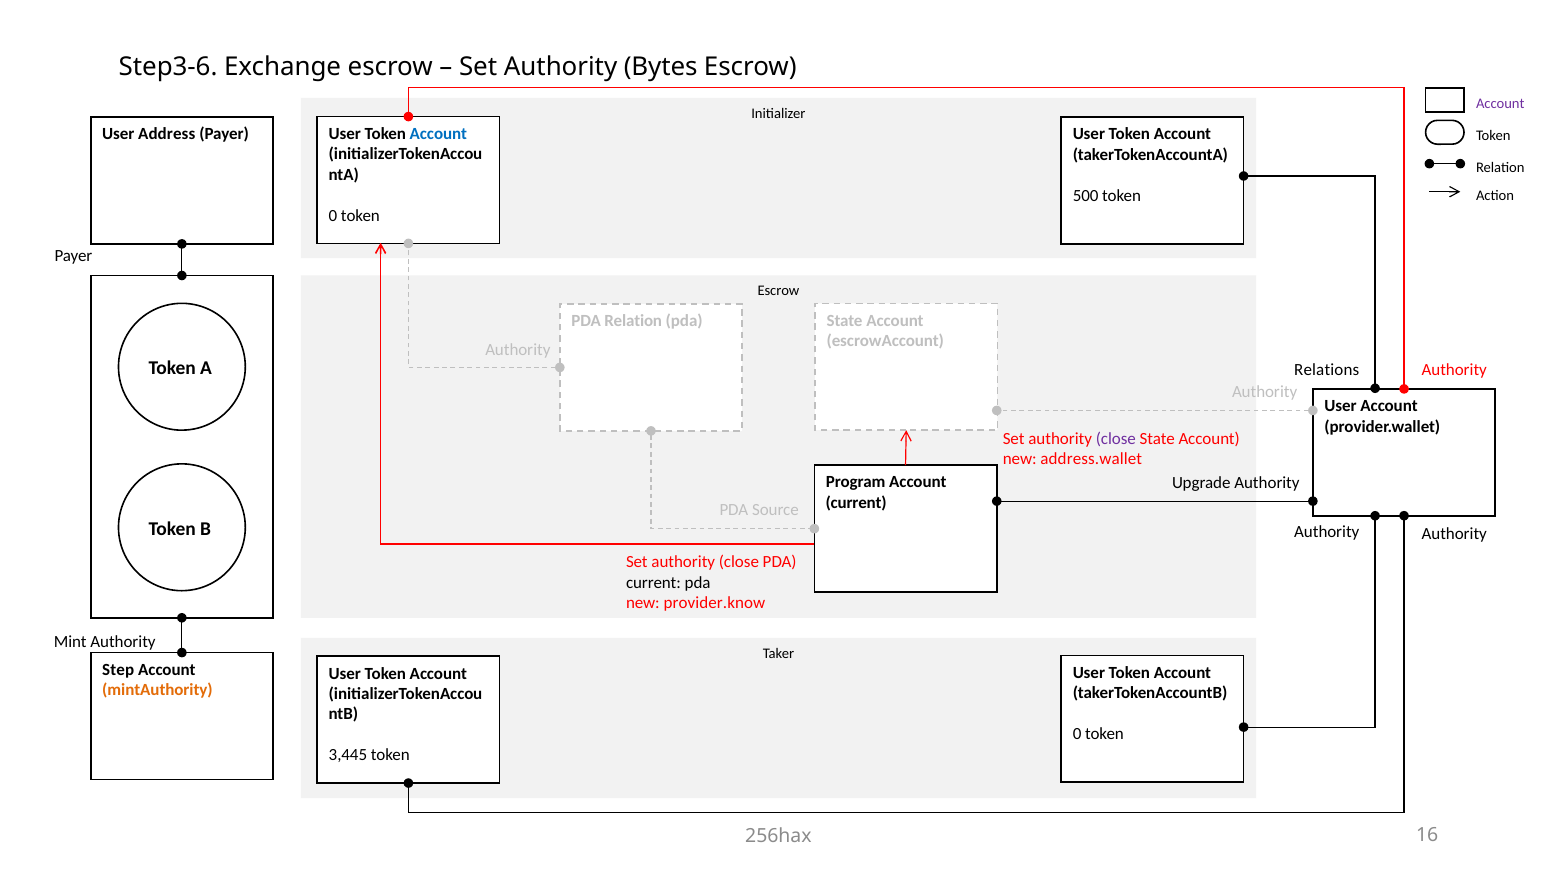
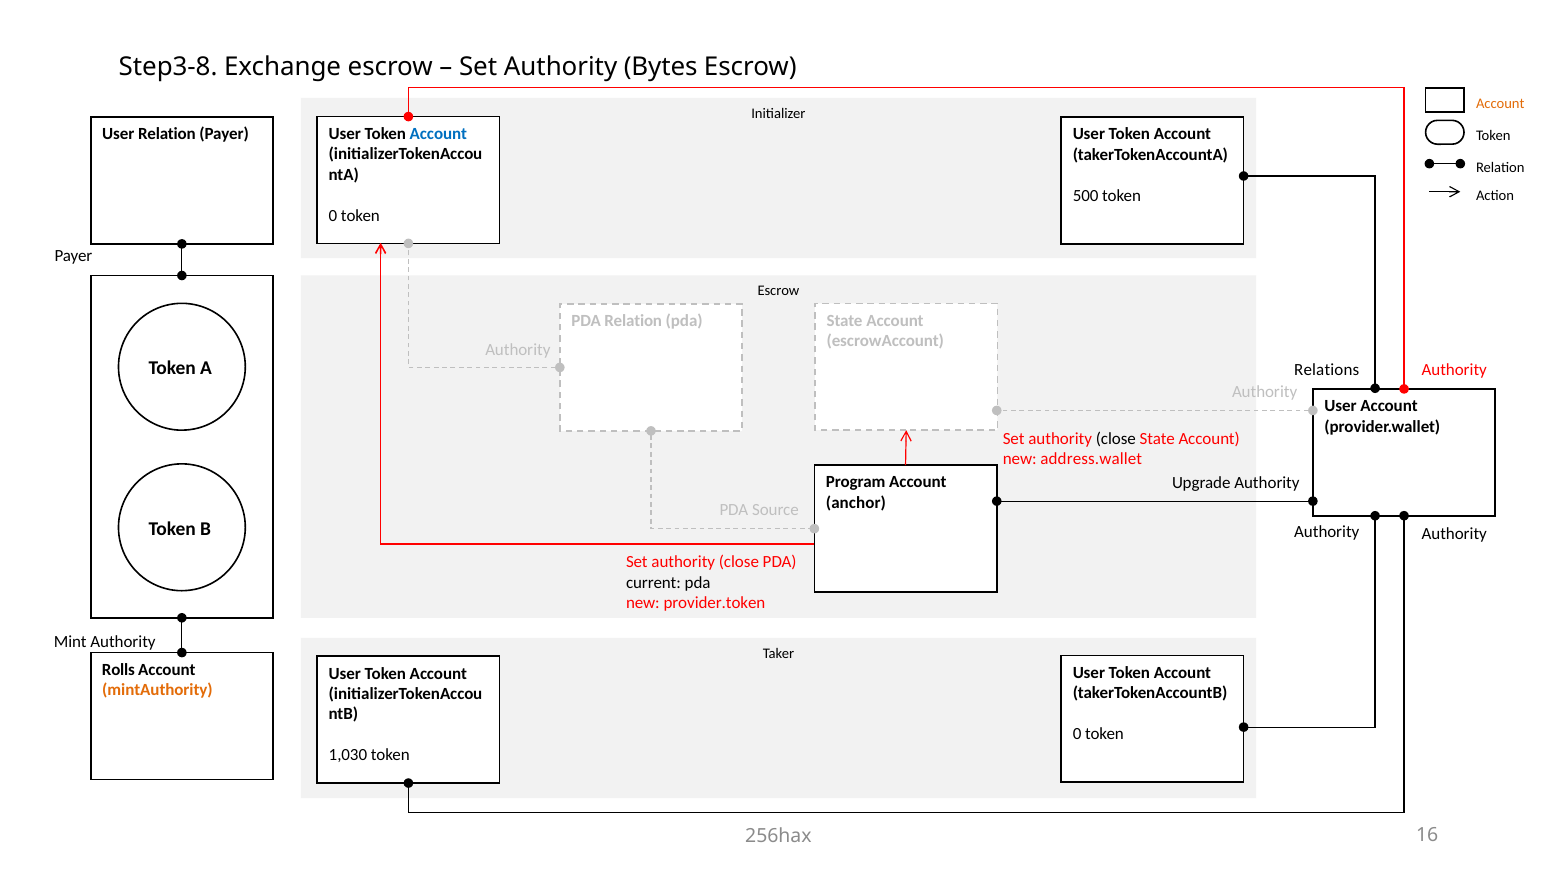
Step3-6: Step3-6 -> Step3-8
Account at (1500, 104) colour: purple -> orange
User Address: Address -> Relation
close at (1116, 438) colour: purple -> black
current at (856, 503): current -> anchor
provider.know: provider.know -> provider.token
Step: Step -> Rolls
3,445: 3,445 -> 1,030
